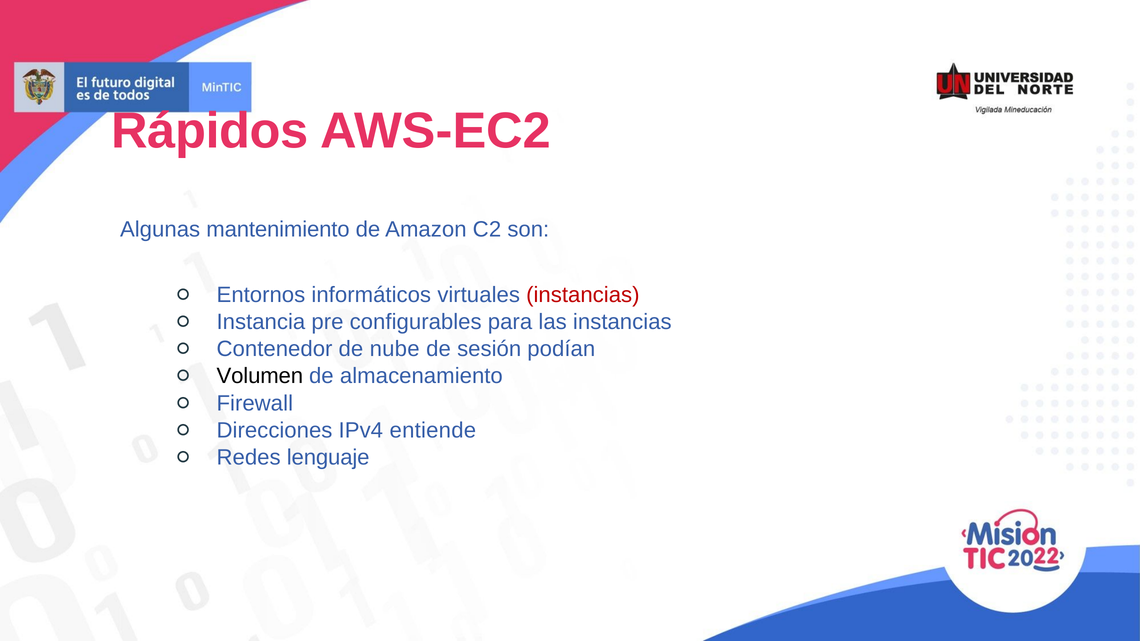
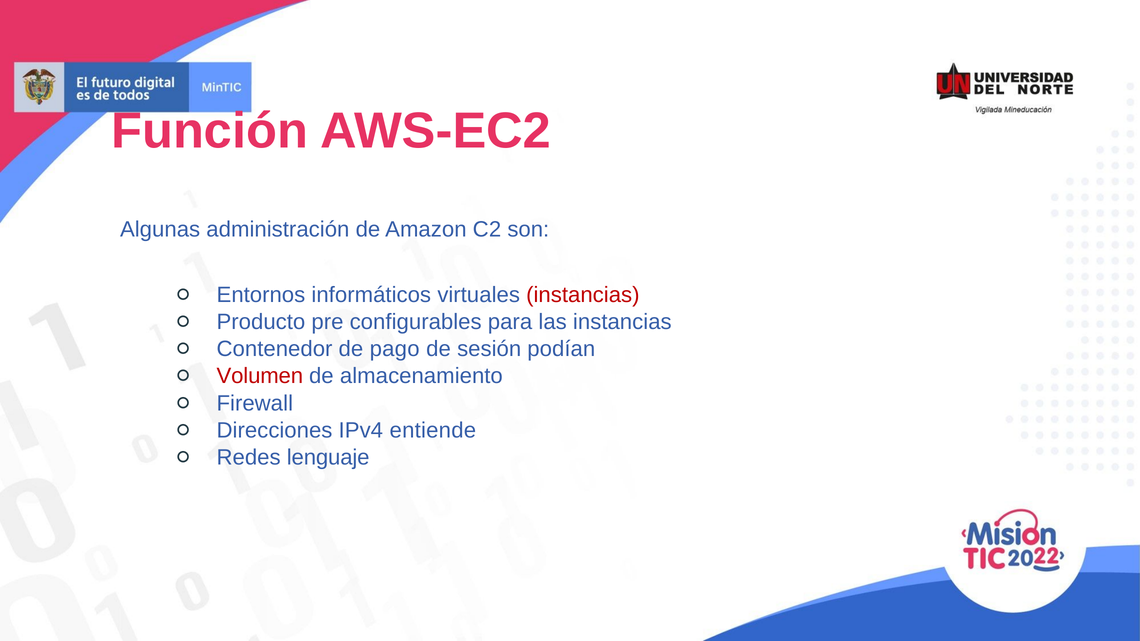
Rápidos: Rápidos -> Función
mantenimiento: mantenimiento -> administración
Instancia: Instancia -> Producto
nube: nube -> pago
Volumen colour: black -> red
